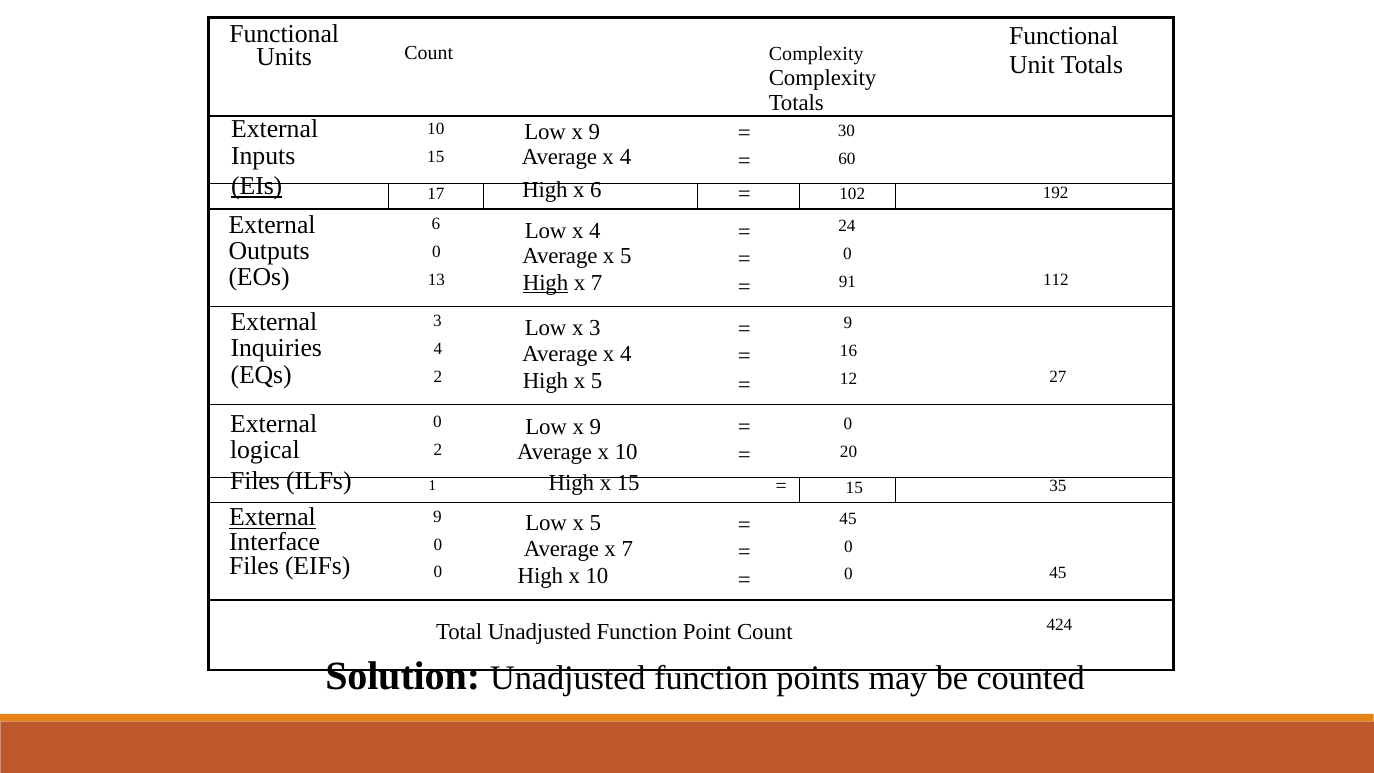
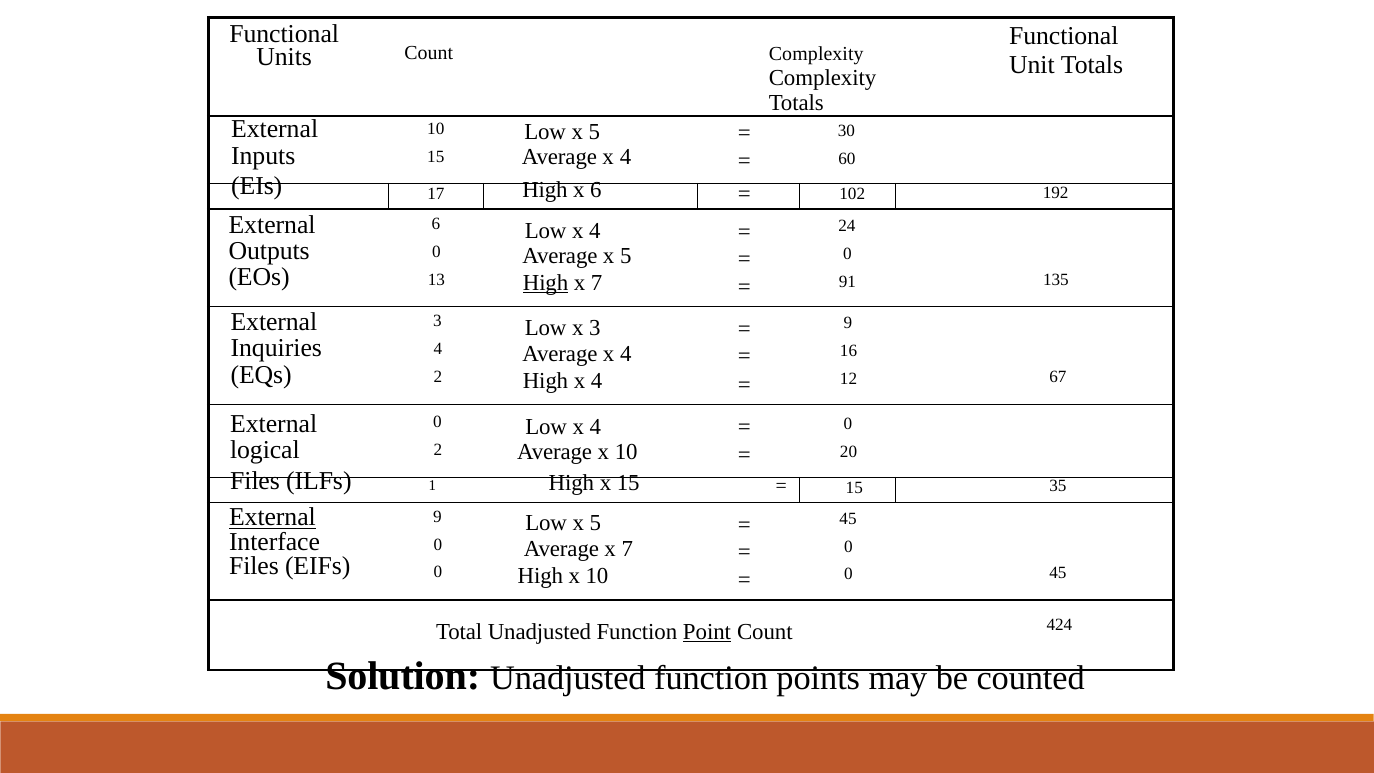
9 at (594, 132): 9 -> 5
EIs underline: present -> none
112: 112 -> 135
High x 5: 5 -> 4
27: 27 -> 67
9 at (595, 427): 9 -> 4
Point underline: none -> present
